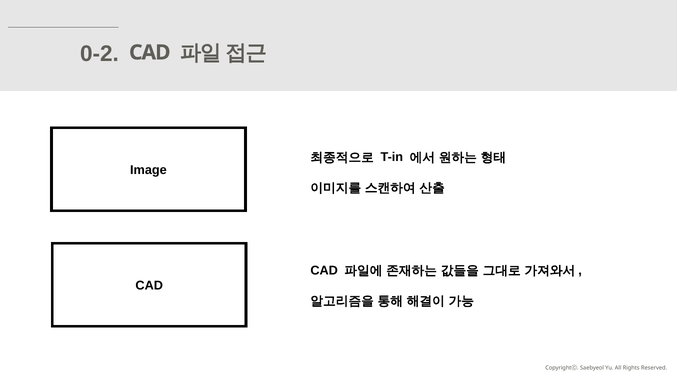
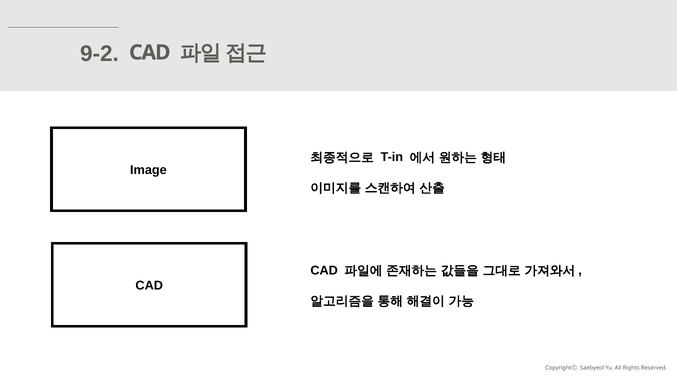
0-2: 0-2 -> 9-2
